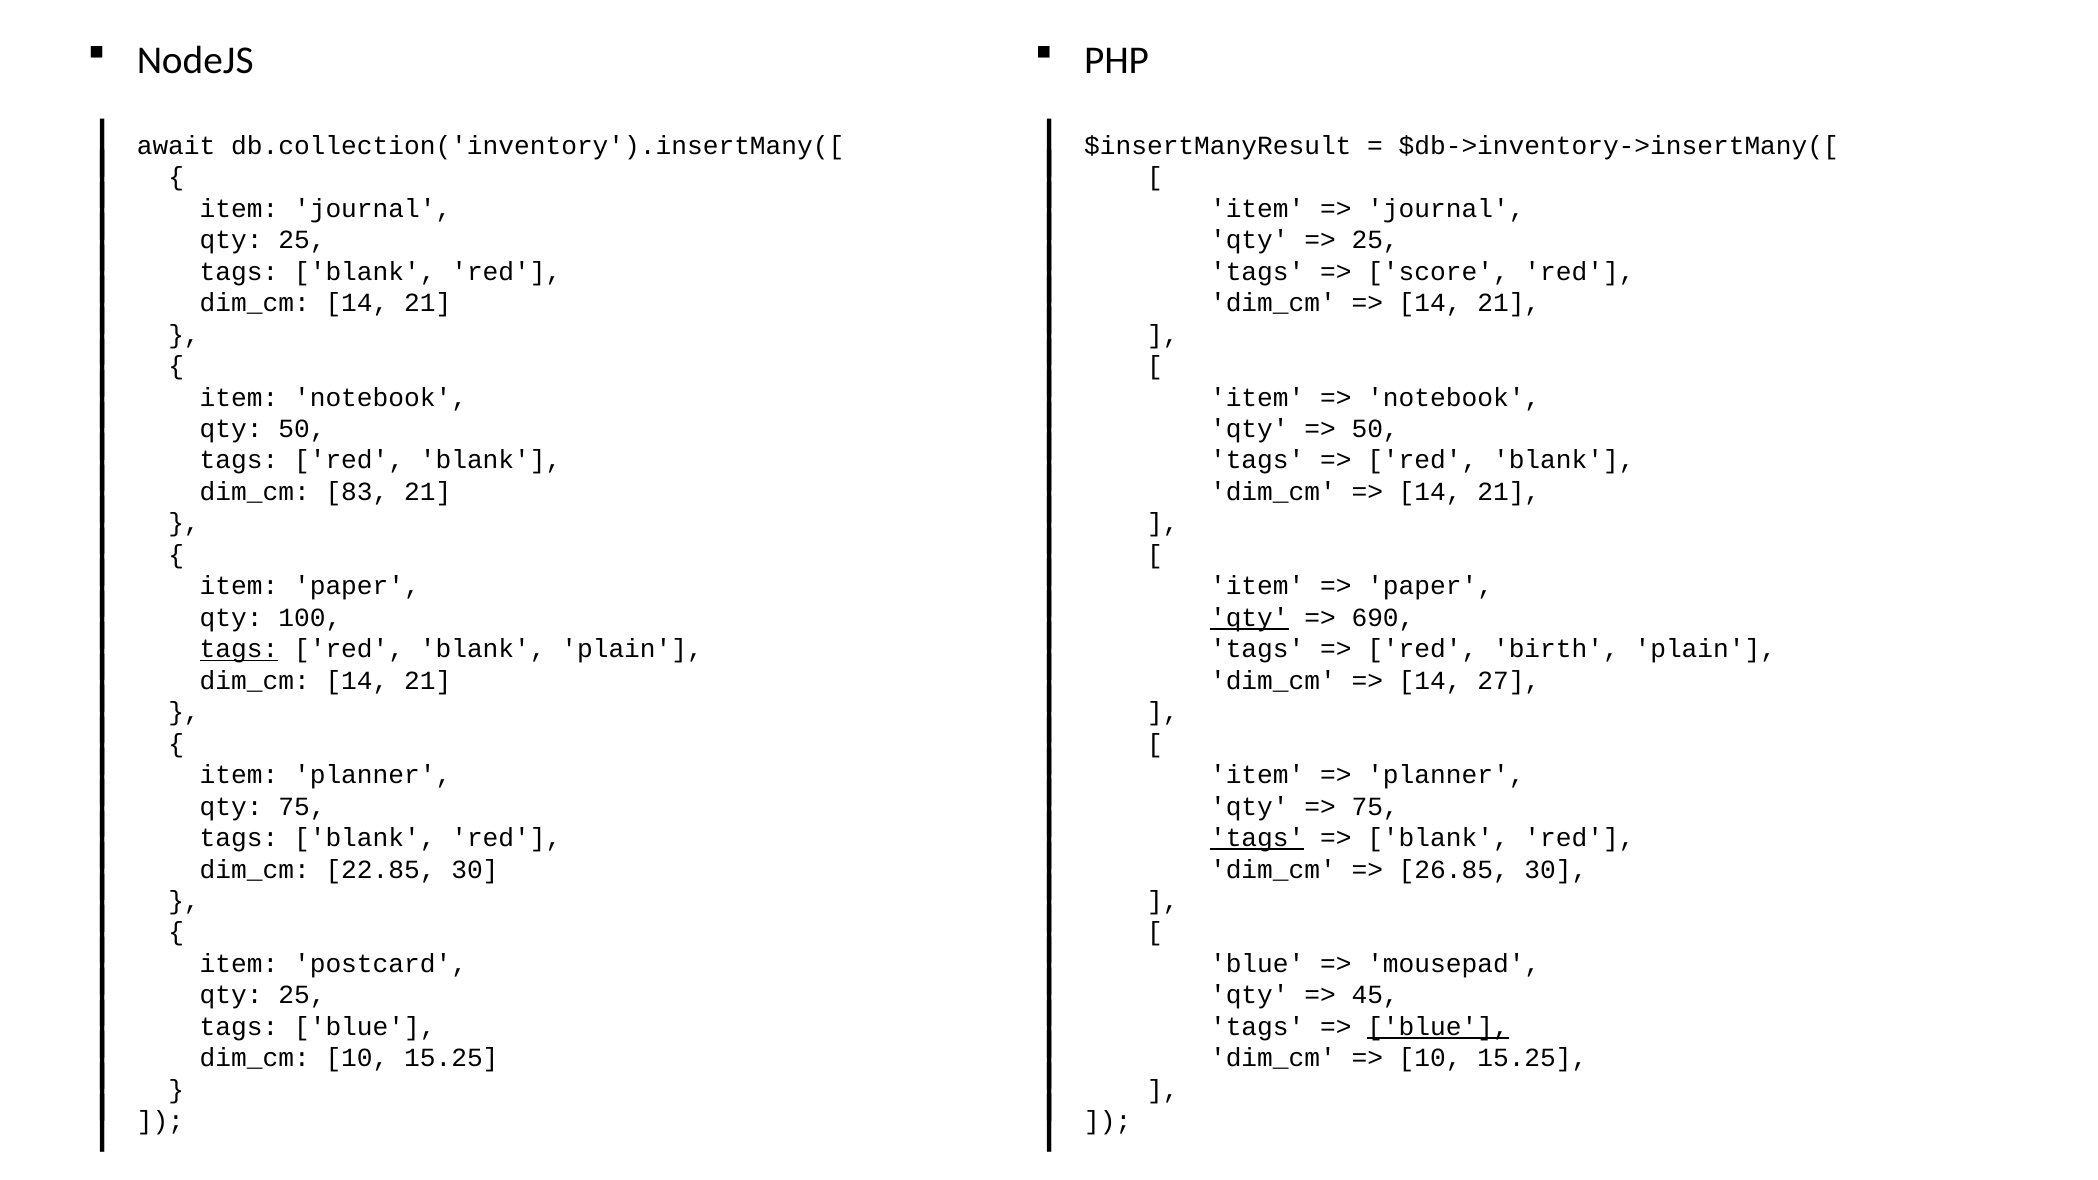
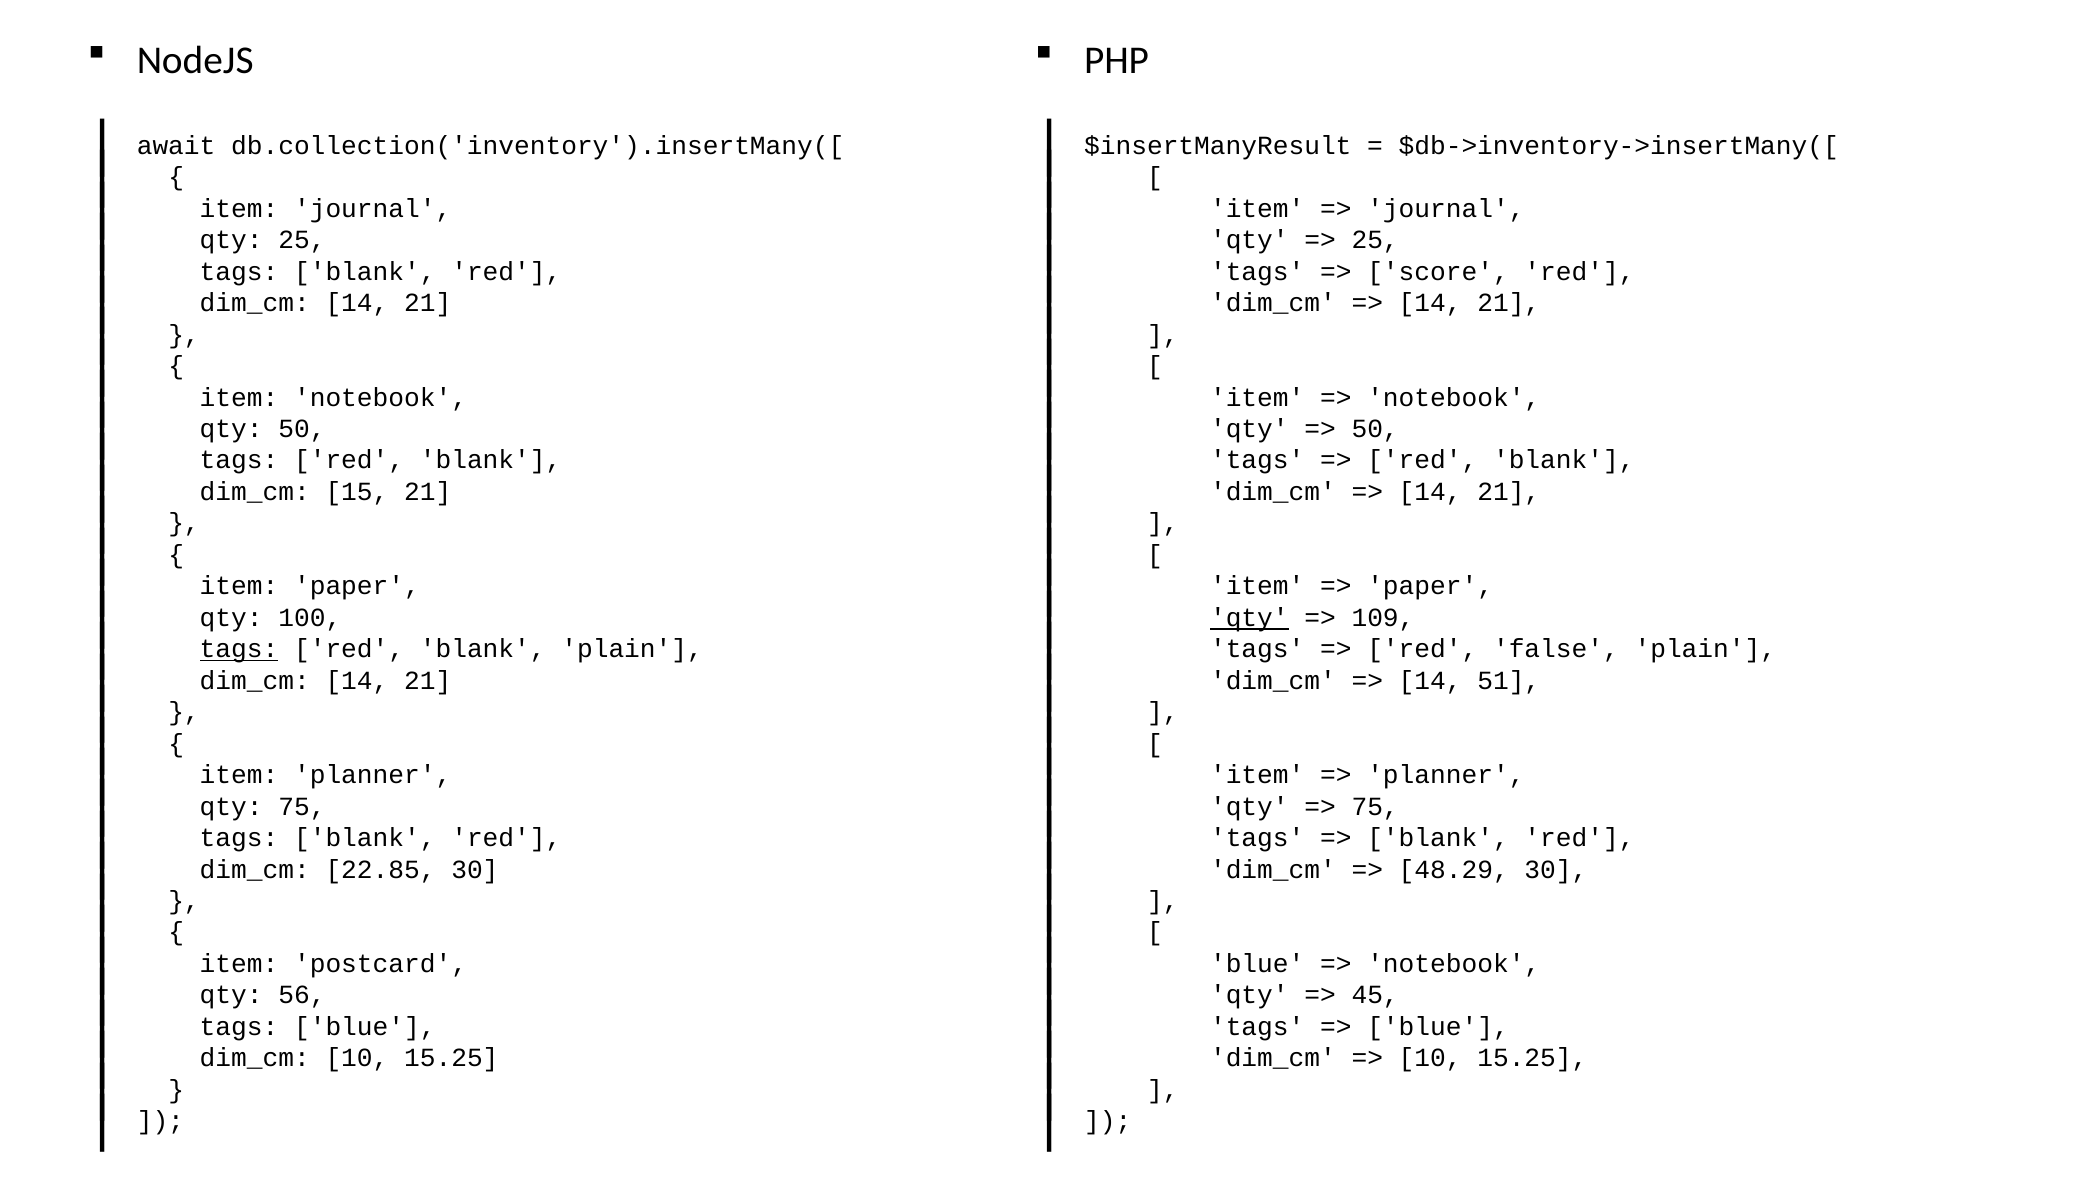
83: 83 -> 15
690: 690 -> 109
birth: birth -> false
27: 27 -> 51
tags at (1257, 838) underline: present -> none
26.85: 26.85 -> 48.29
mousepad at (1454, 964): mousepad -> notebook
25 at (302, 995): 25 -> 56
blue at (1438, 1027) underline: present -> none
